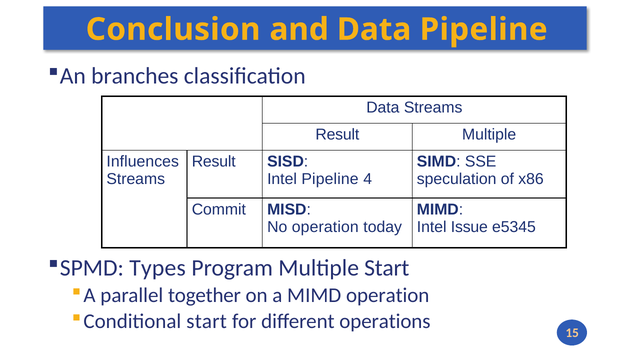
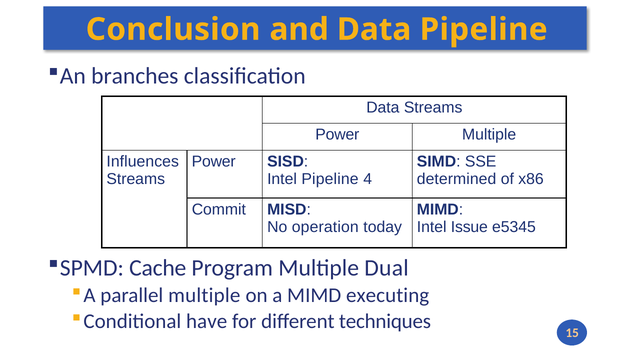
Result at (337, 135): Result -> Power
Result at (214, 162): Result -> Power
speculation: speculation -> determined
Types: Types -> Cache
Multiple Start: Start -> Dual
parallel together: together -> multiple
MIMD operation: operation -> executing
Conditional start: start -> have
operations: operations -> techniques
